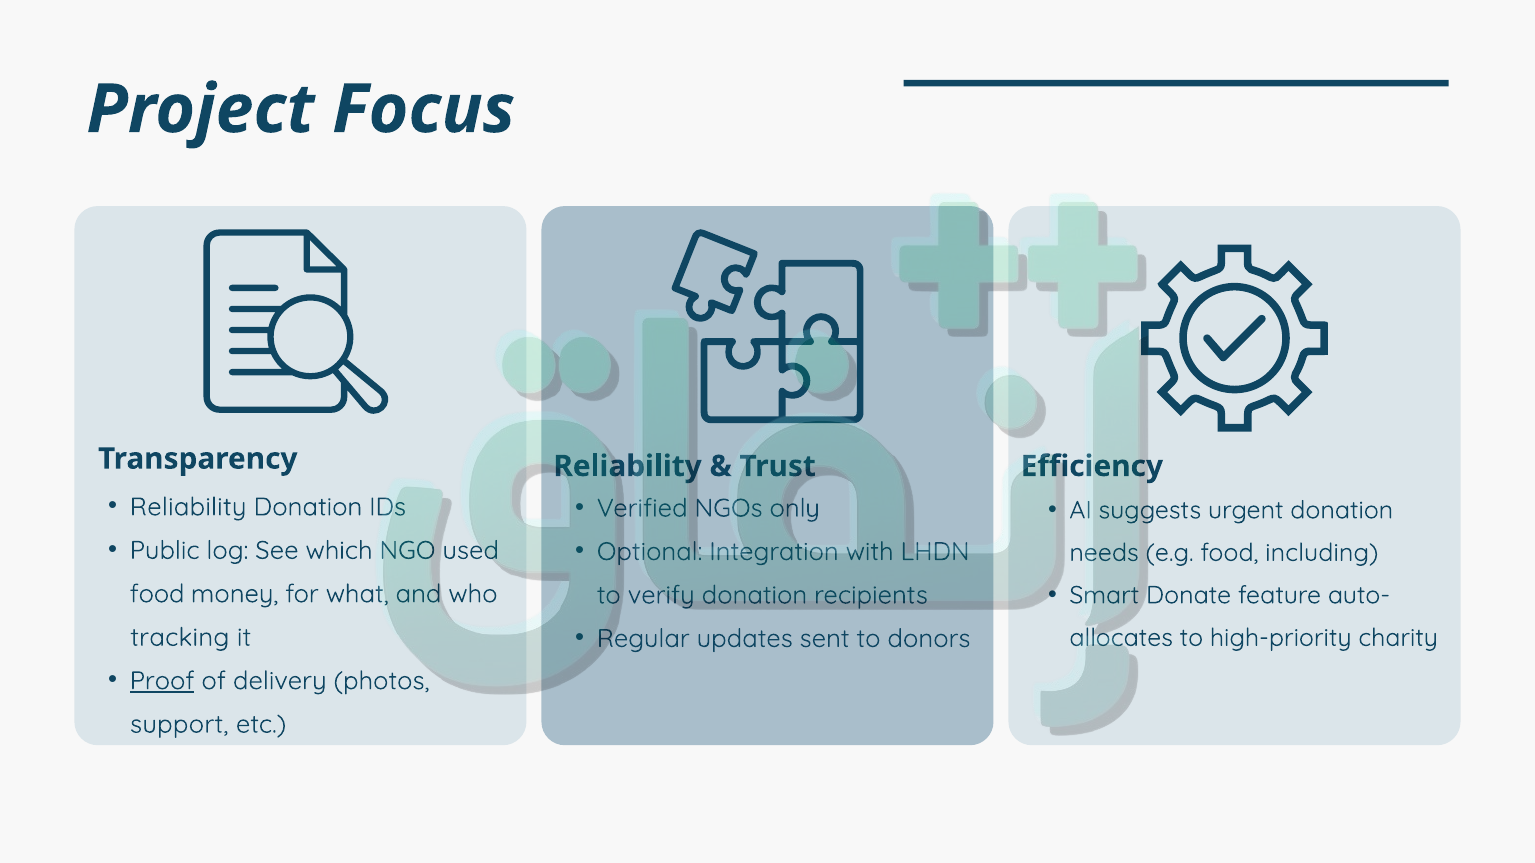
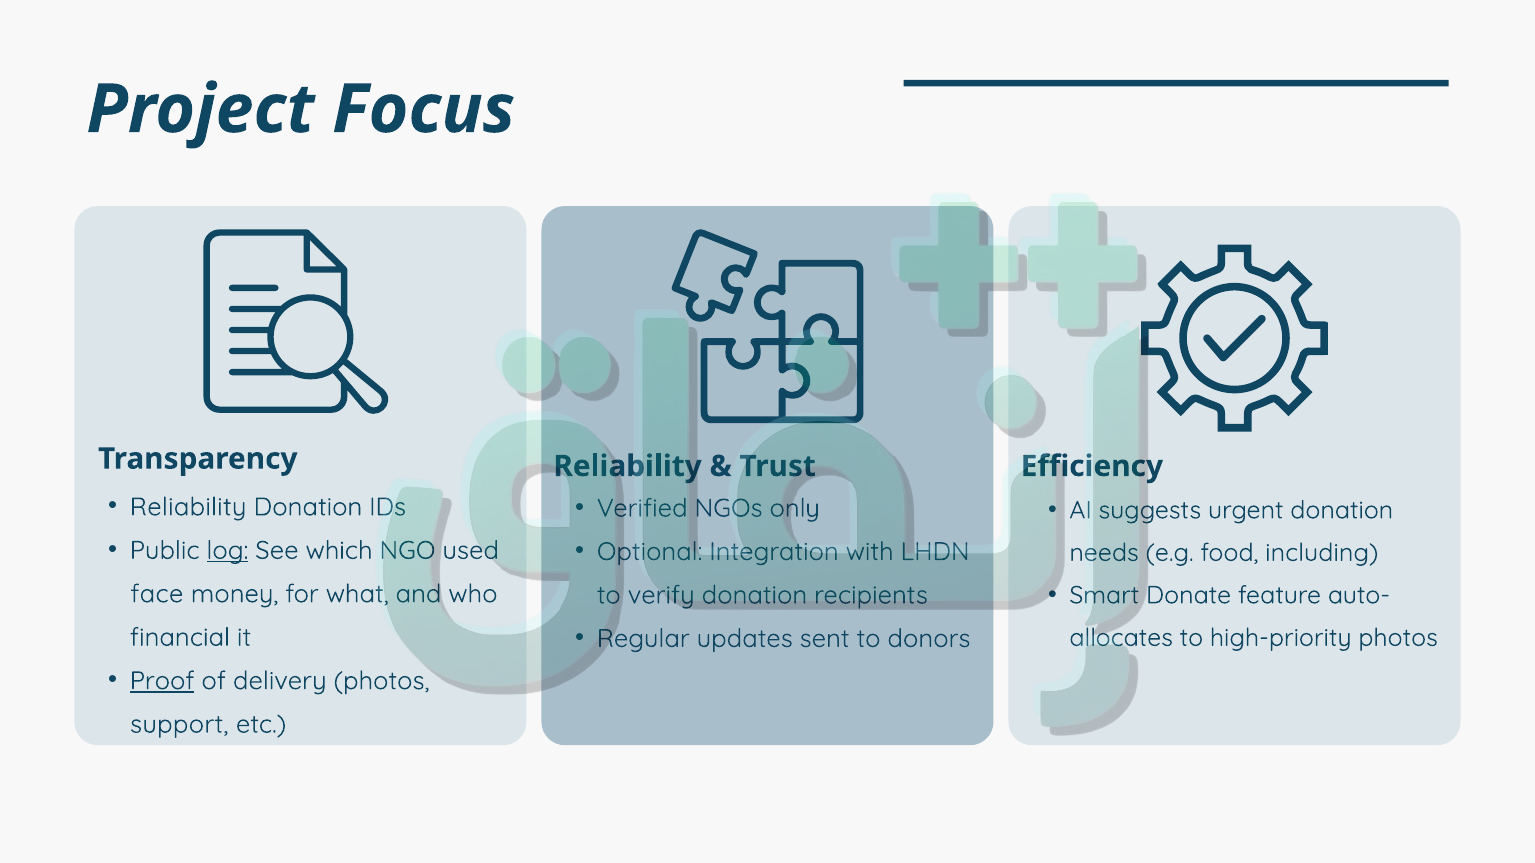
log underline: none -> present
food at (157, 594): food -> face
tracking: tracking -> financial
charity at (1398, 638): charity -> photos
